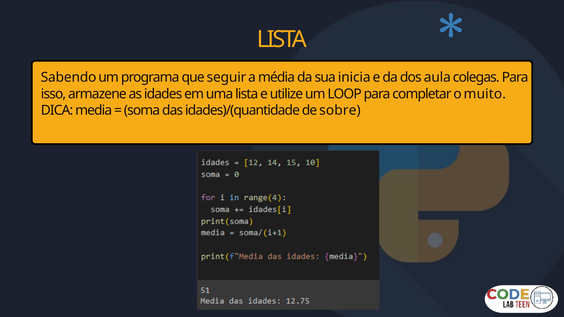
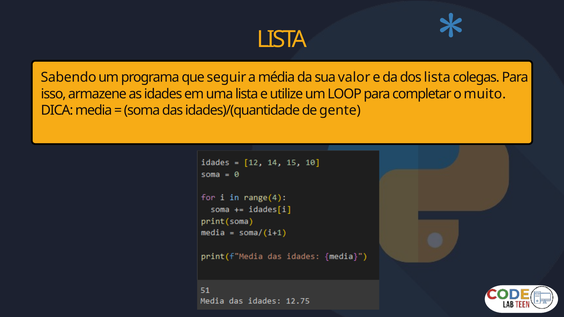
inicia: inicia -> valor
dos aula: aula -> lista
sobre: sobre -> gente
